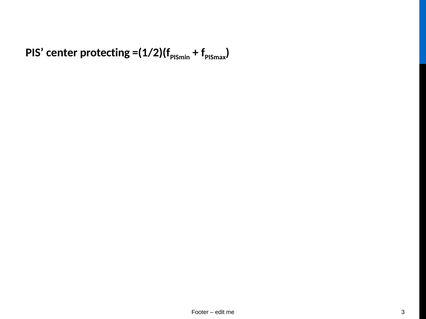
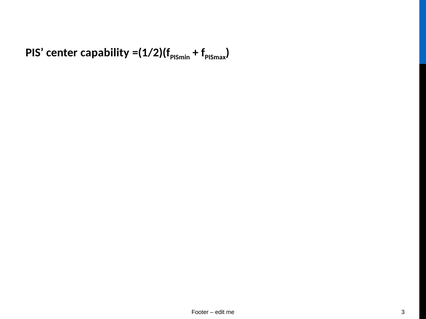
protecting: protecting -> capability
